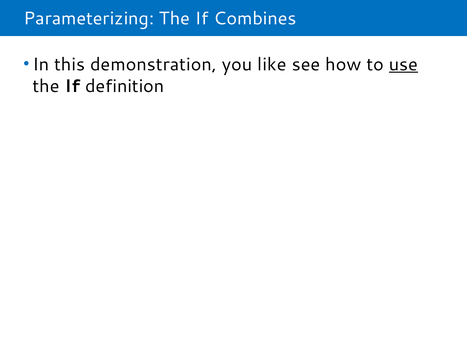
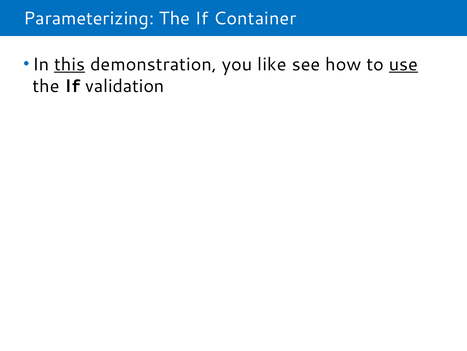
Combines: Combines -> Container
this underline: none -> present
definition: definition -> validation
